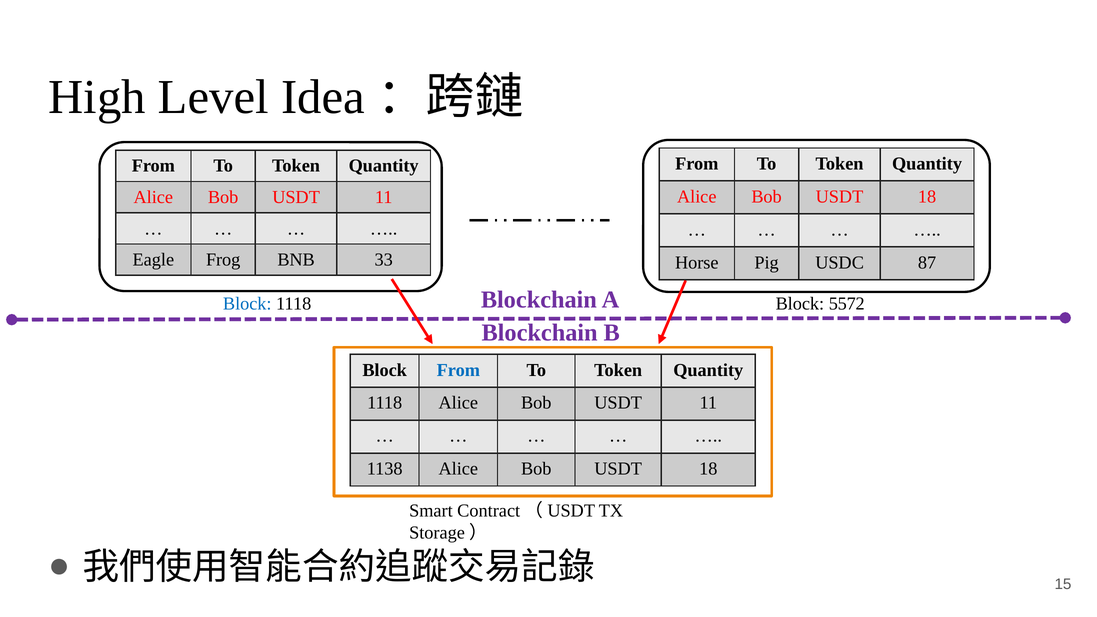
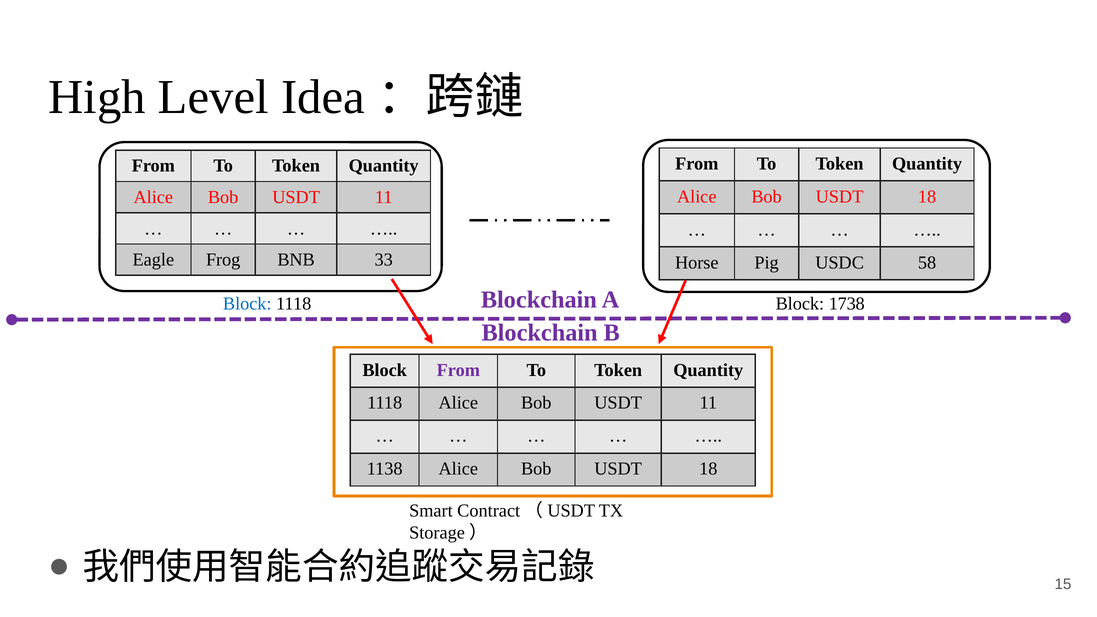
87: 87 -> 58
5572: 5572 -> 1738
From at (458, 370) colour: blue -> purple
